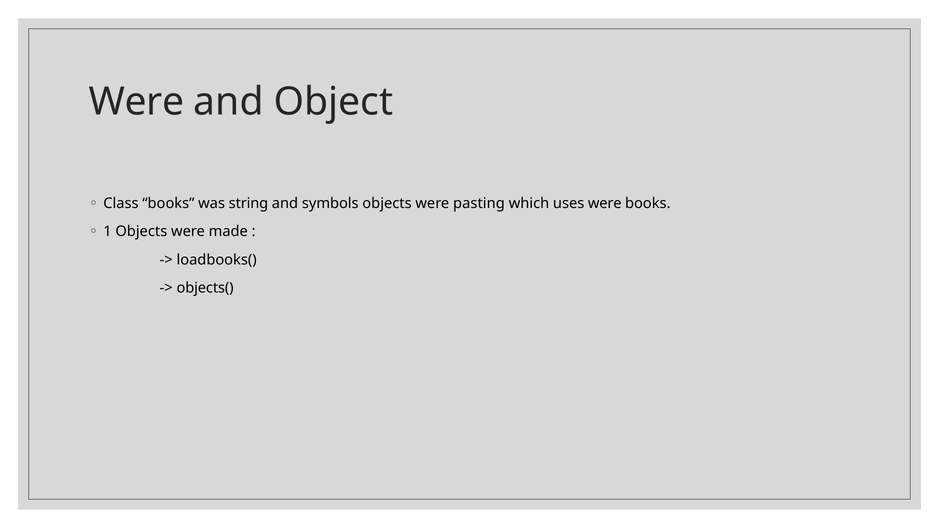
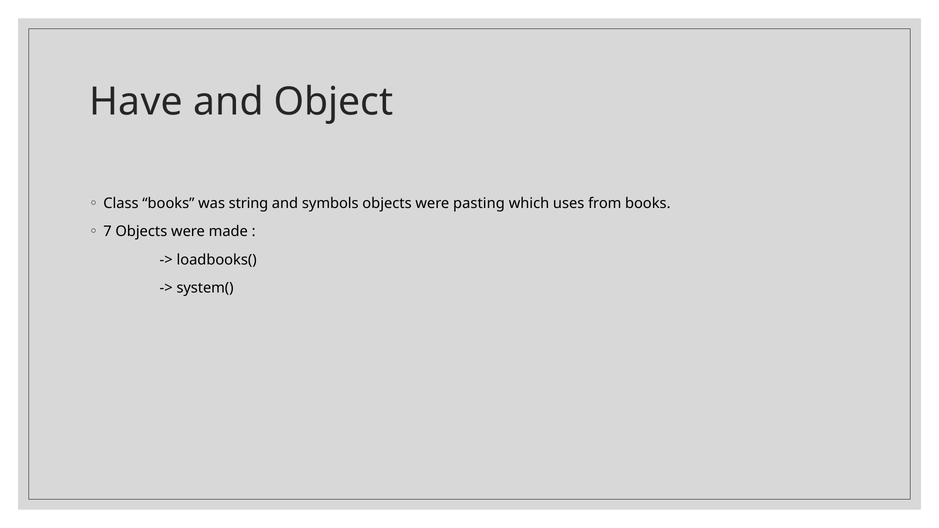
Were at (136, 102): Were -> Have
uses were: were -> from
1: 1 -> 7
objects(: objects( -> system(
